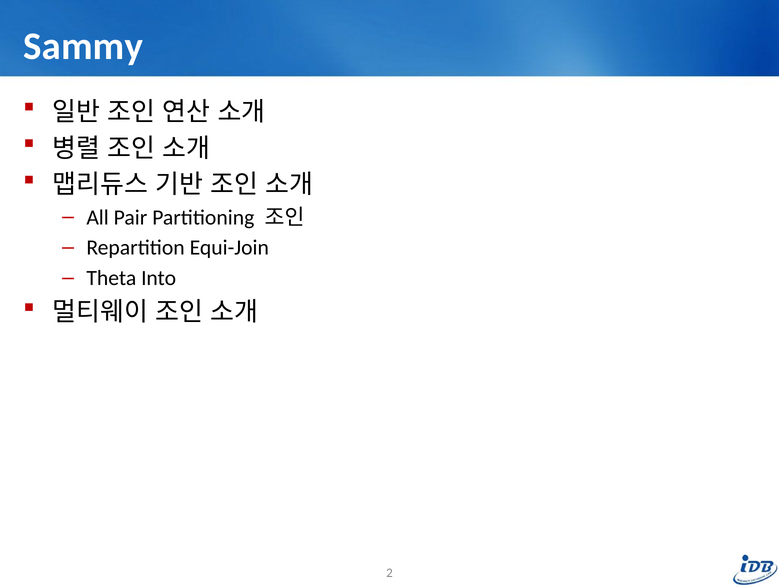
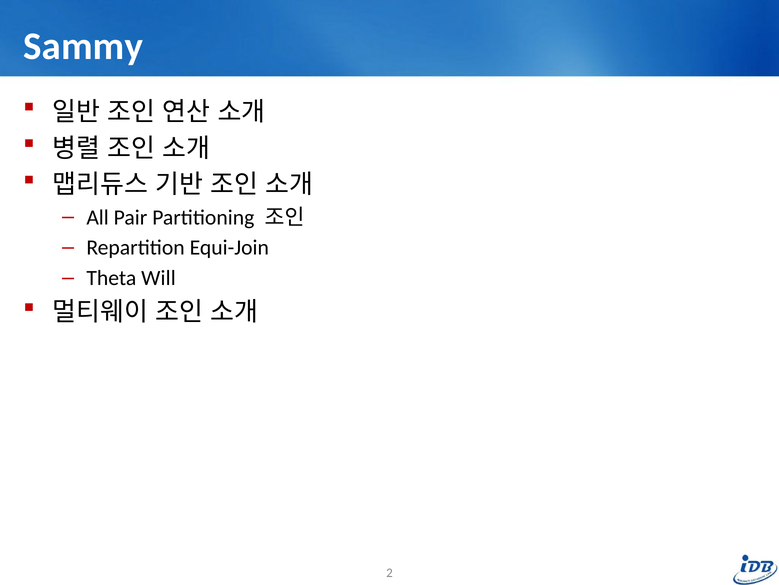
Into: Into -> Will
